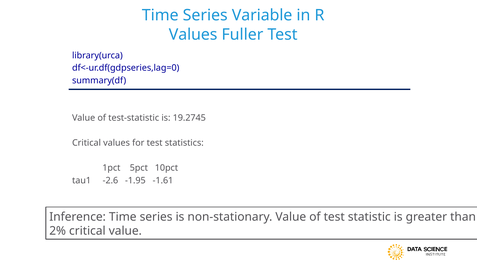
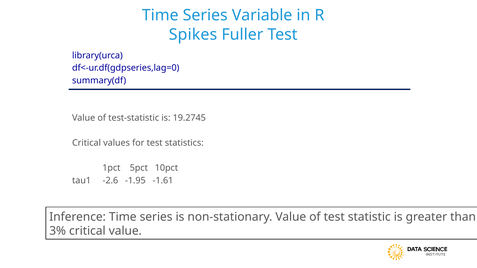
Values at (193, 34): Values -> Spikes
2%: 2% -> 3%
